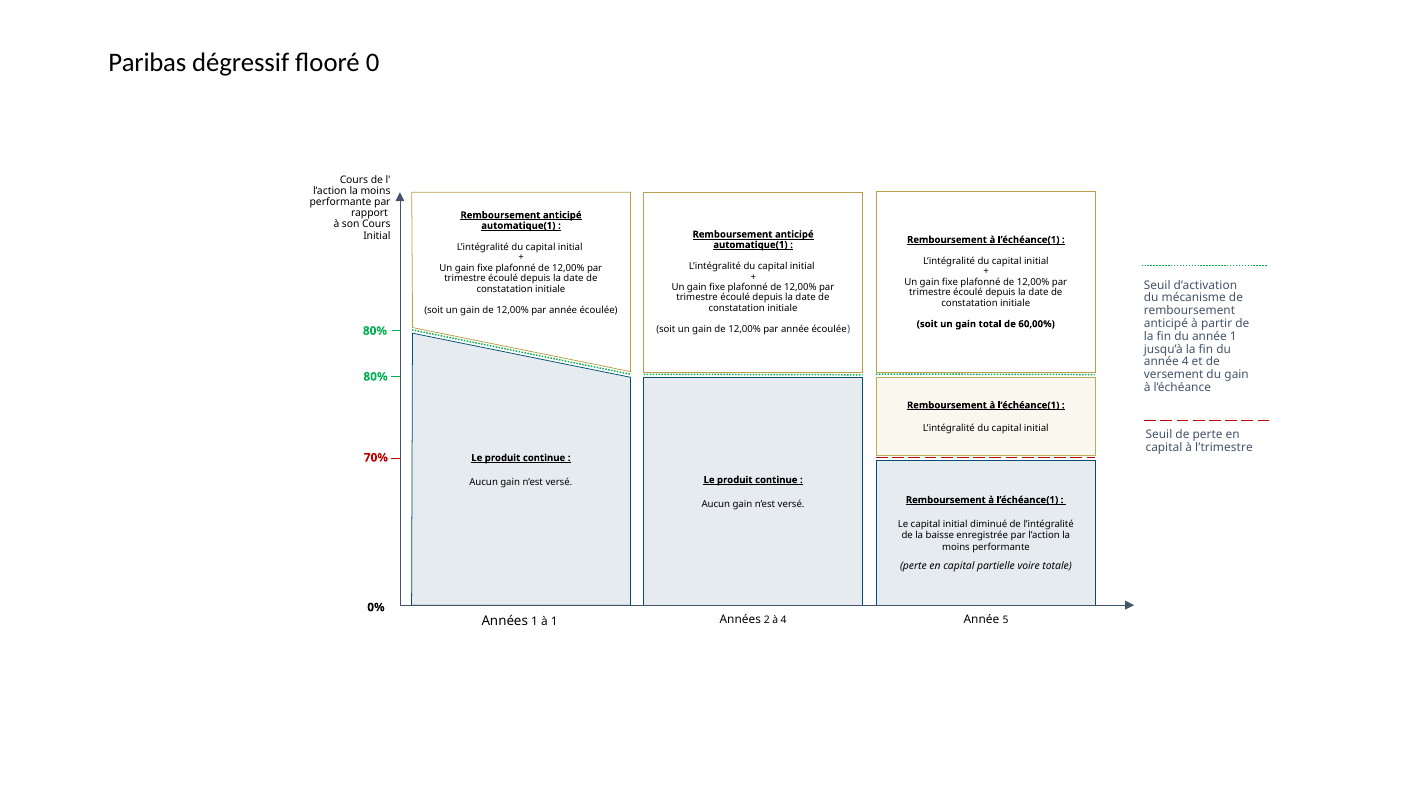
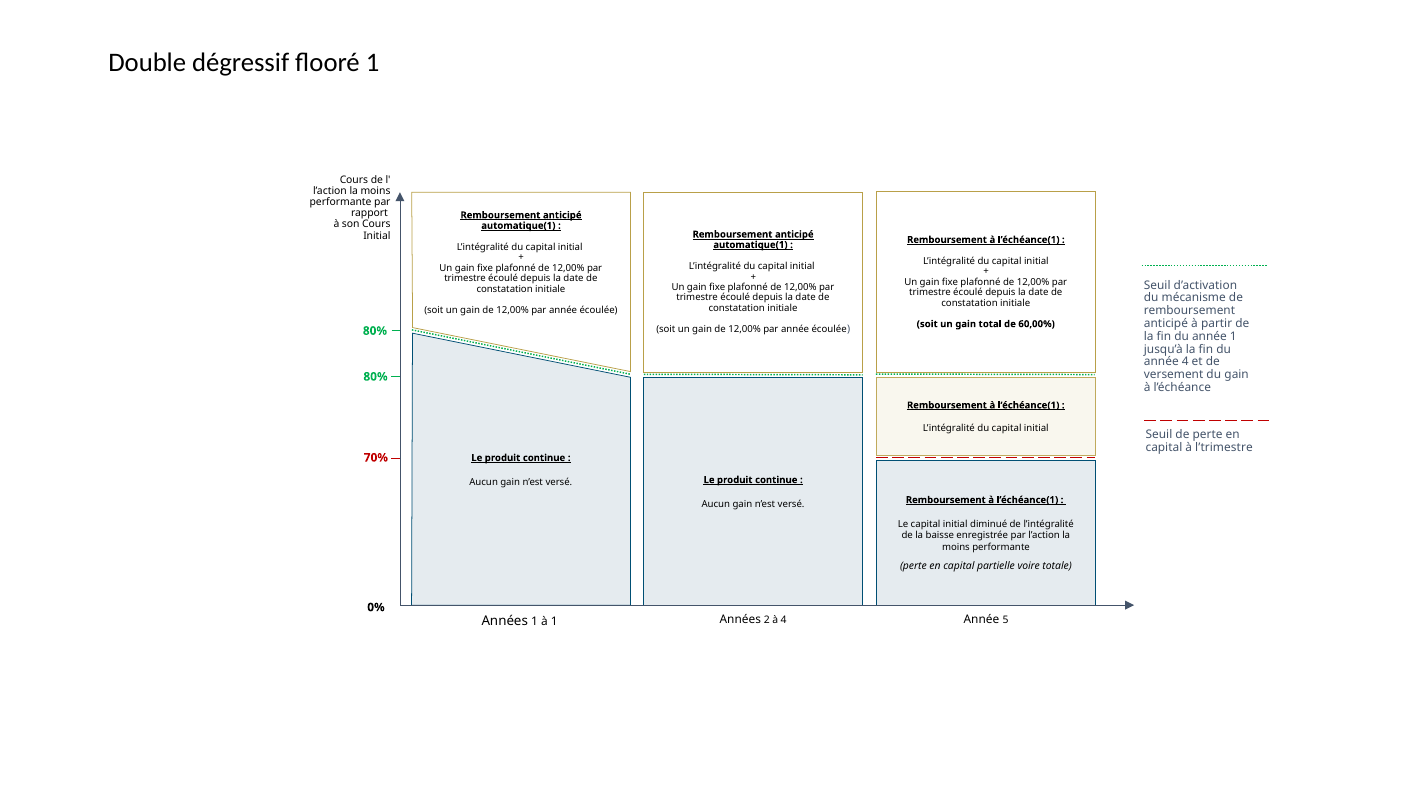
Paribas: Paribas -> Double
flooré 0: 0 -> 1
